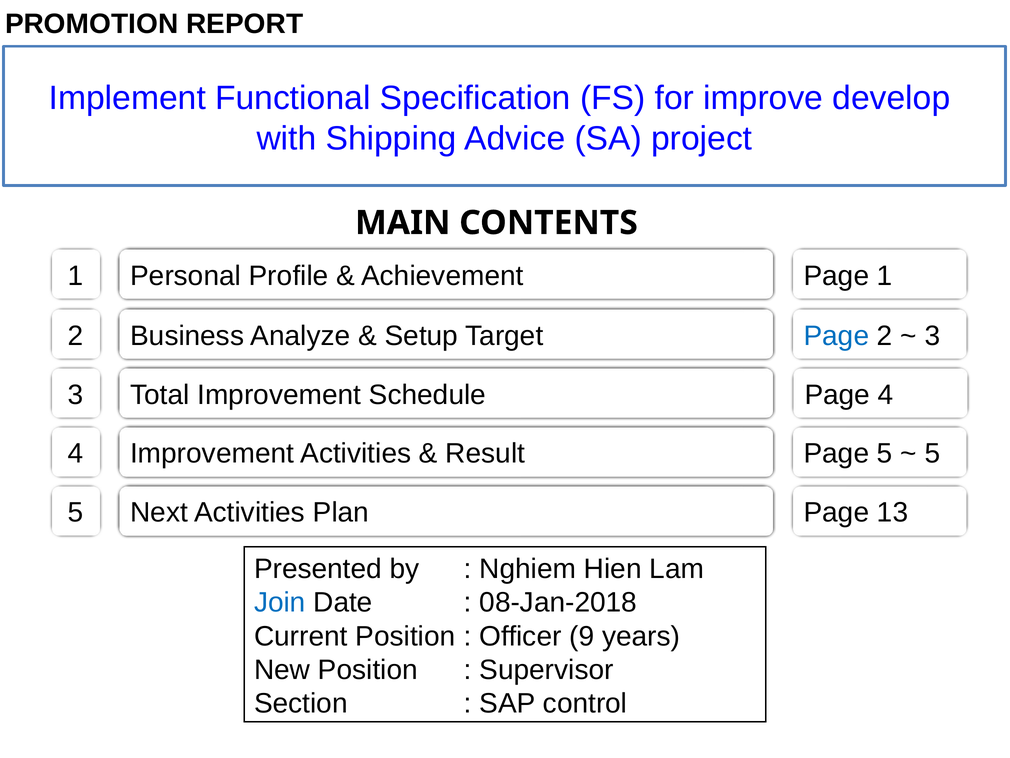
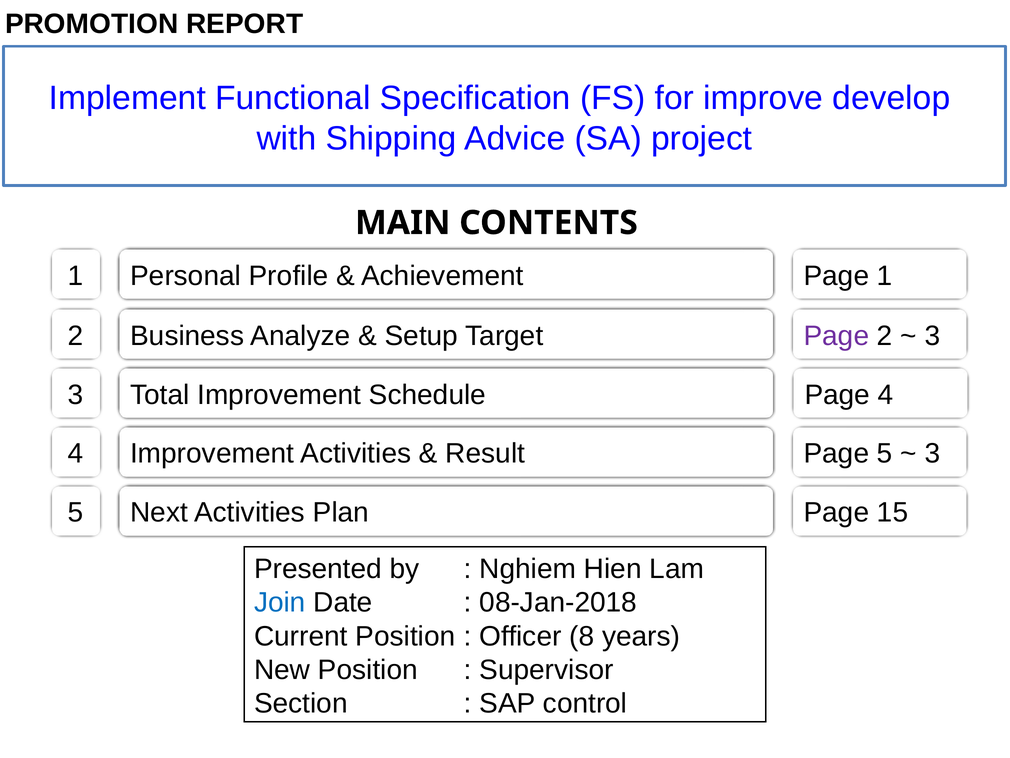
Page at (836, 336) colour: blue -> purple
5 at (932, 453): 5 -> 3
13: 13 -> 15
9: 9 -> 8
